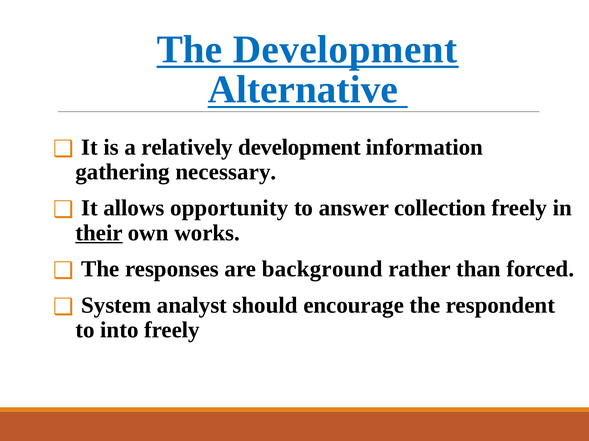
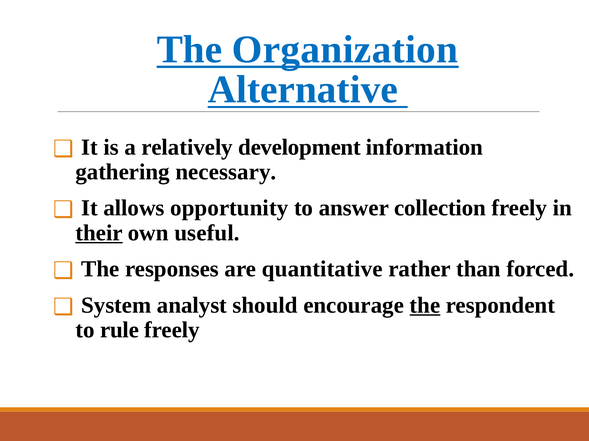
The Development: Development -> Organization
works: works -> useful
background: background -> quantitative
the at (425, 305) underline: none -> present
into: into -> rule
